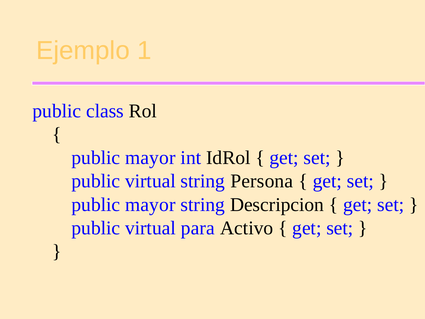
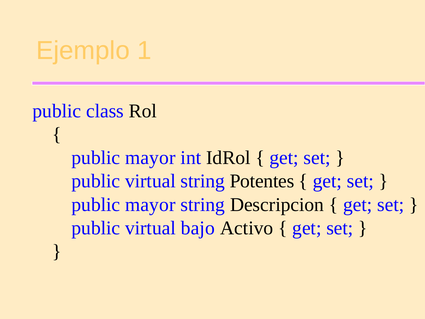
Persona: Persona -> Potentes
para: para -> bajo
